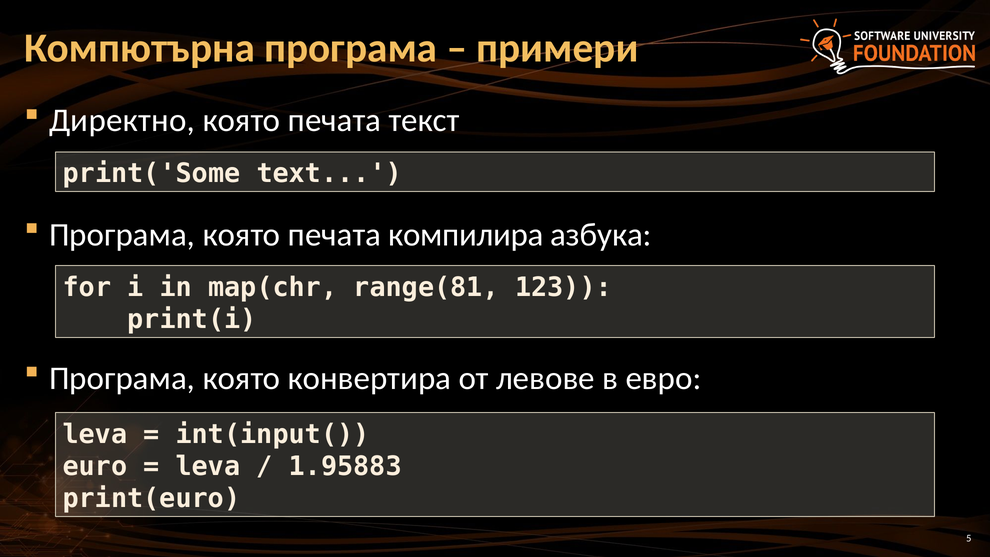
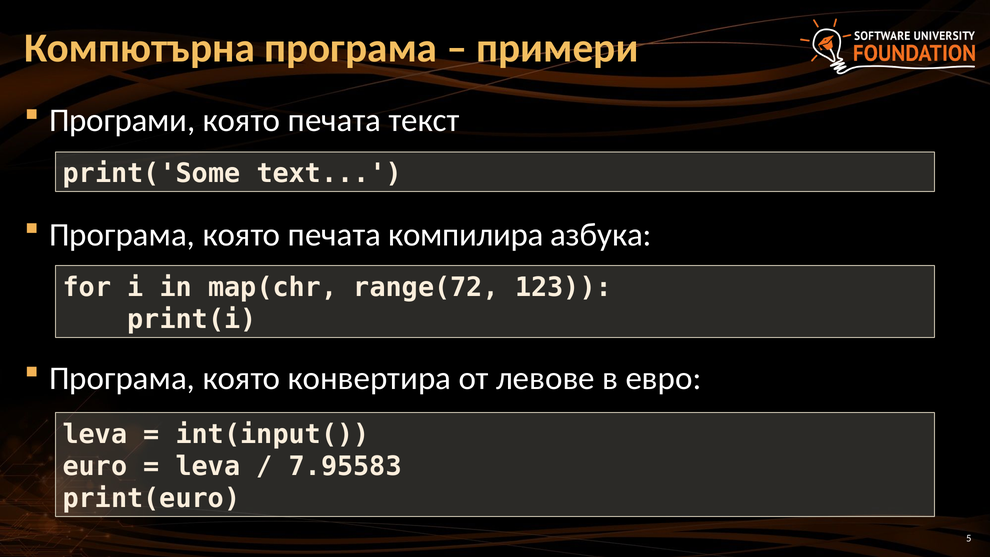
Директно: Директно -> Програми
range(81: range(81 -> range(72
1.95883: 1.95883 -> 7.95583
